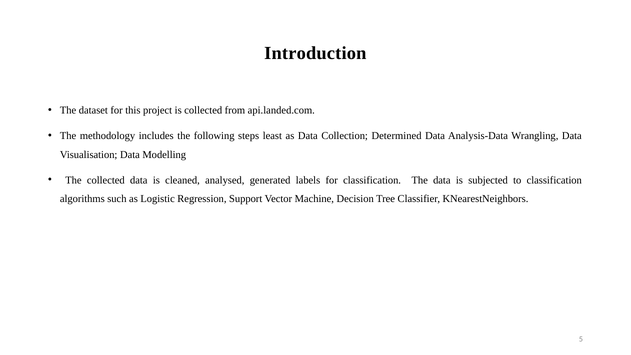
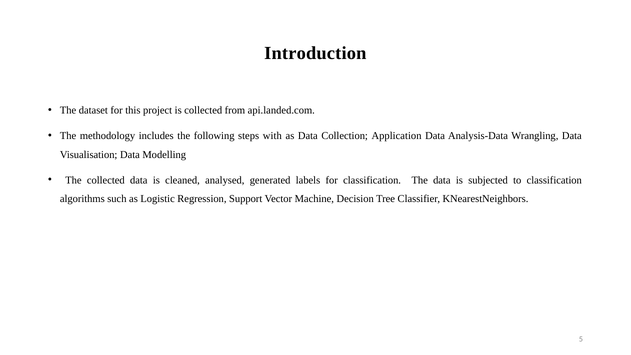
least: least -> with
Determined: Determined -> Application
